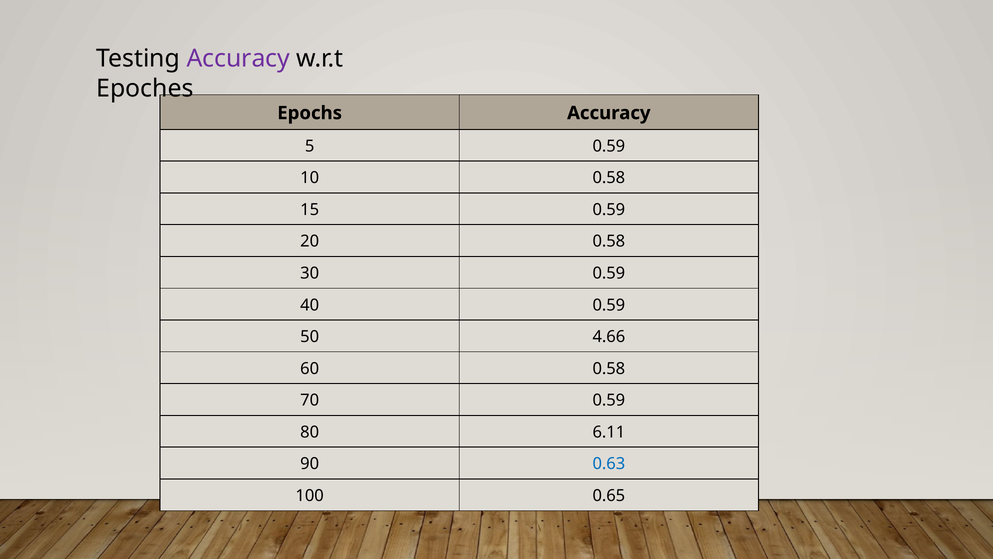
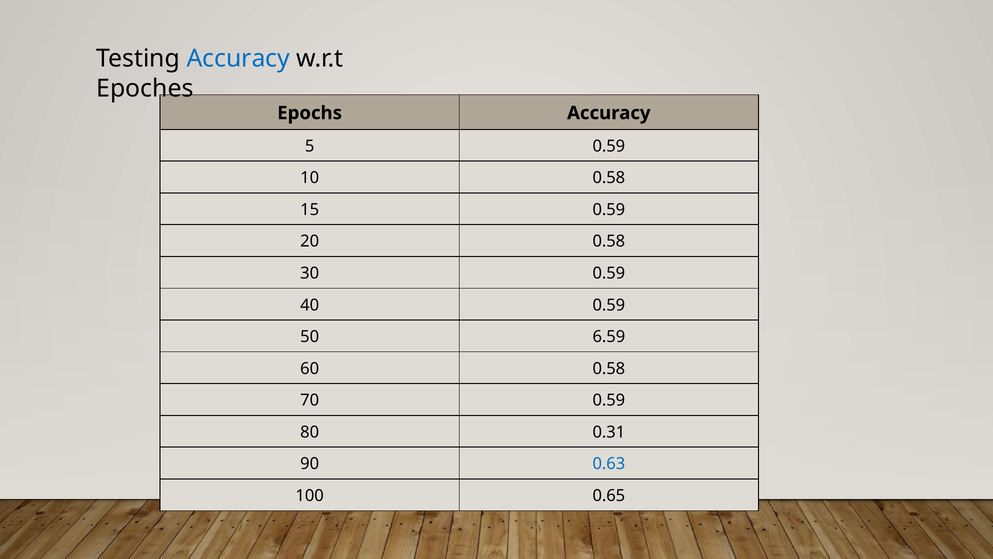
Accuracy at (238, 59) colour: purple -> blue
4.66: 4.66 -> 6.59
6.11: 6.11 -> 0.31
